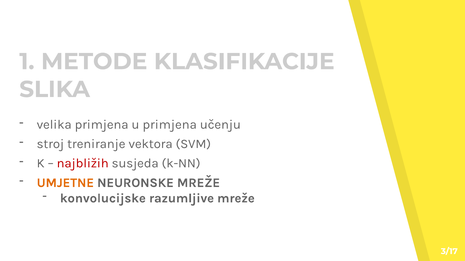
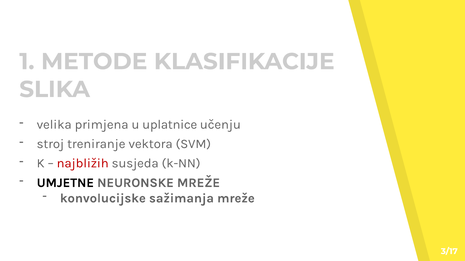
u primjena: primjena -> uplatnice
UMJETNE colour: orange -> black
razumljive: razumljive -> sažimanja
